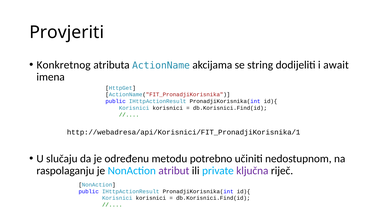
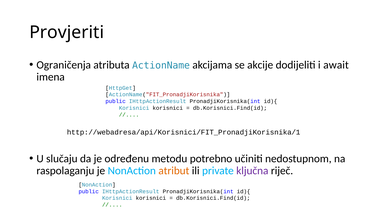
Konkretnog: Konkretnog -> Ograničenja
string: string -> akcije
atribut colour: purple -> orange
